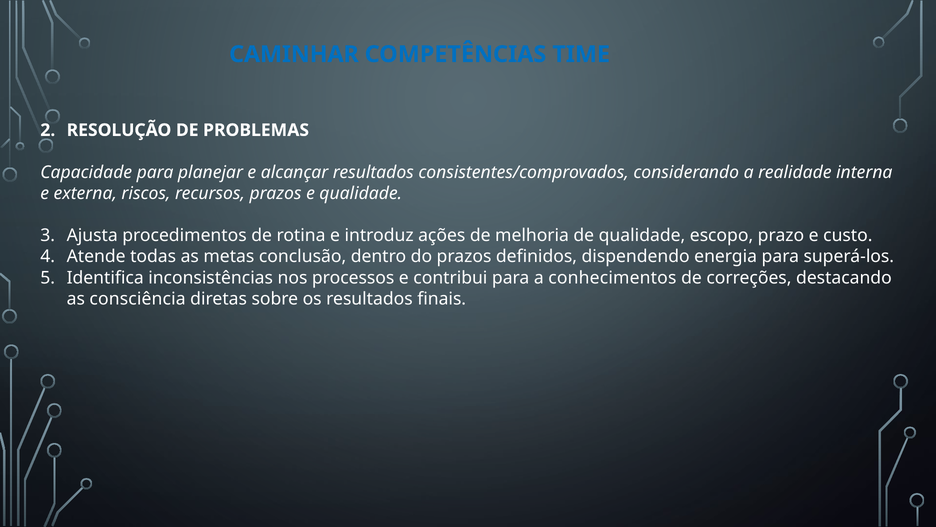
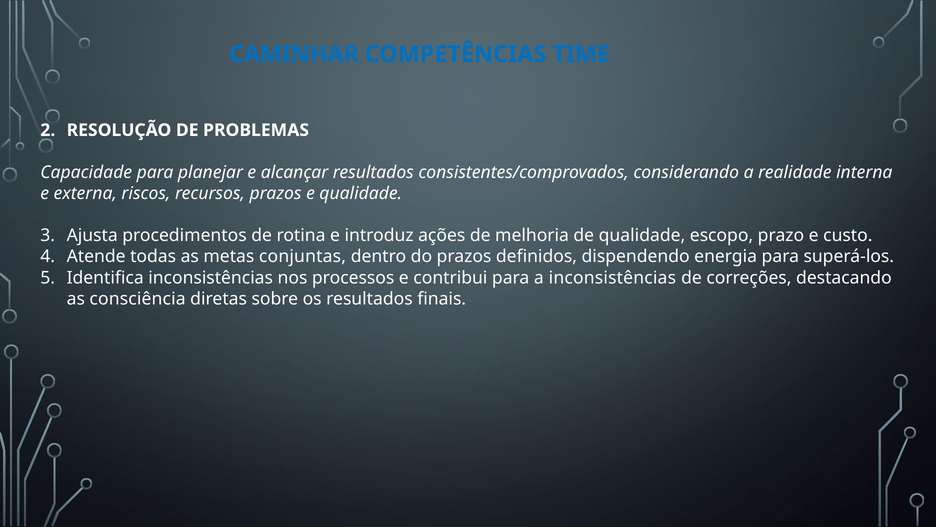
conclusão: conclusão -> conjuntas
a conhecimentos: conhecimentos -> inconsistências
